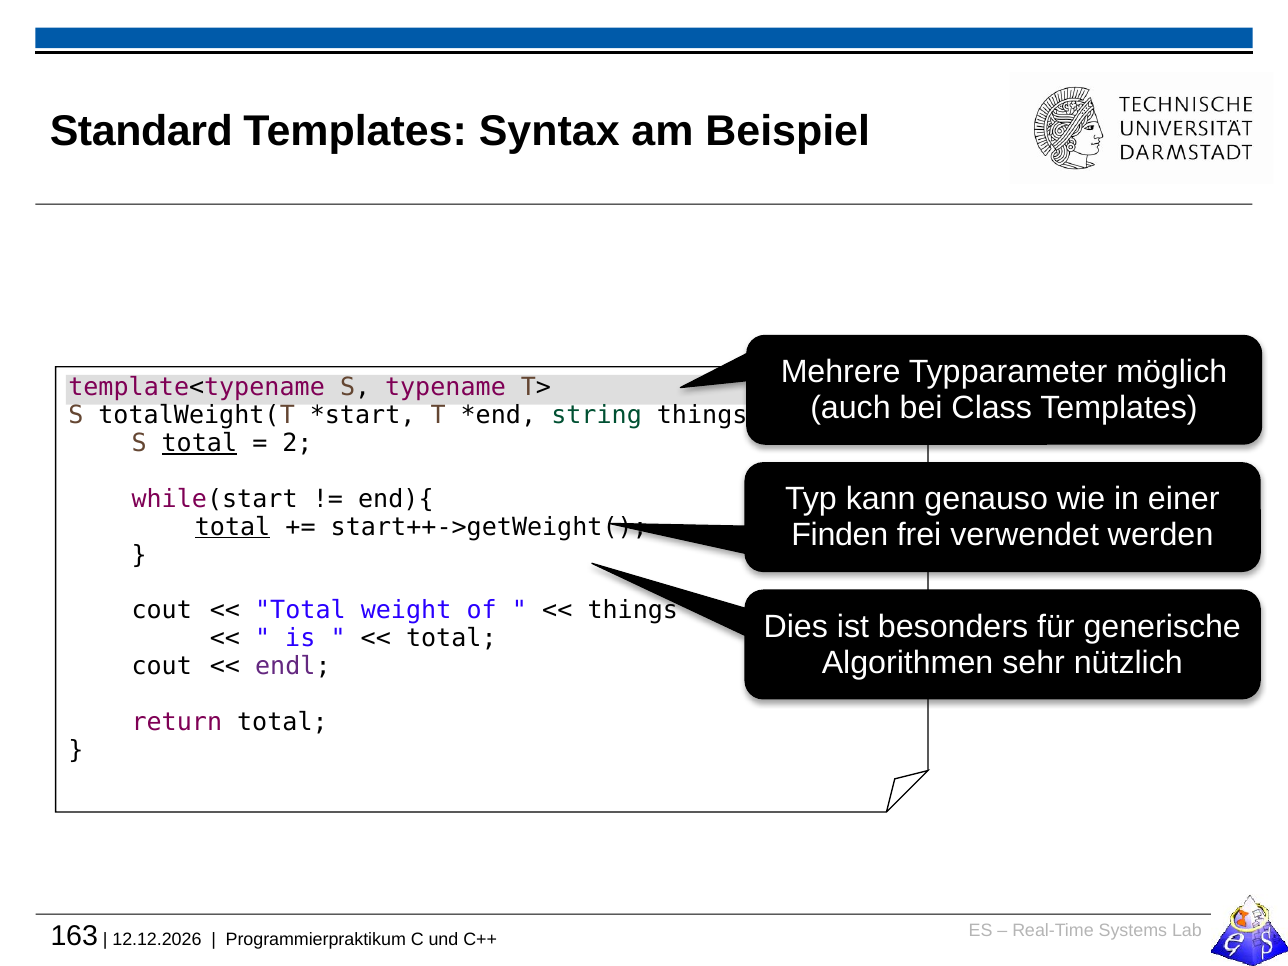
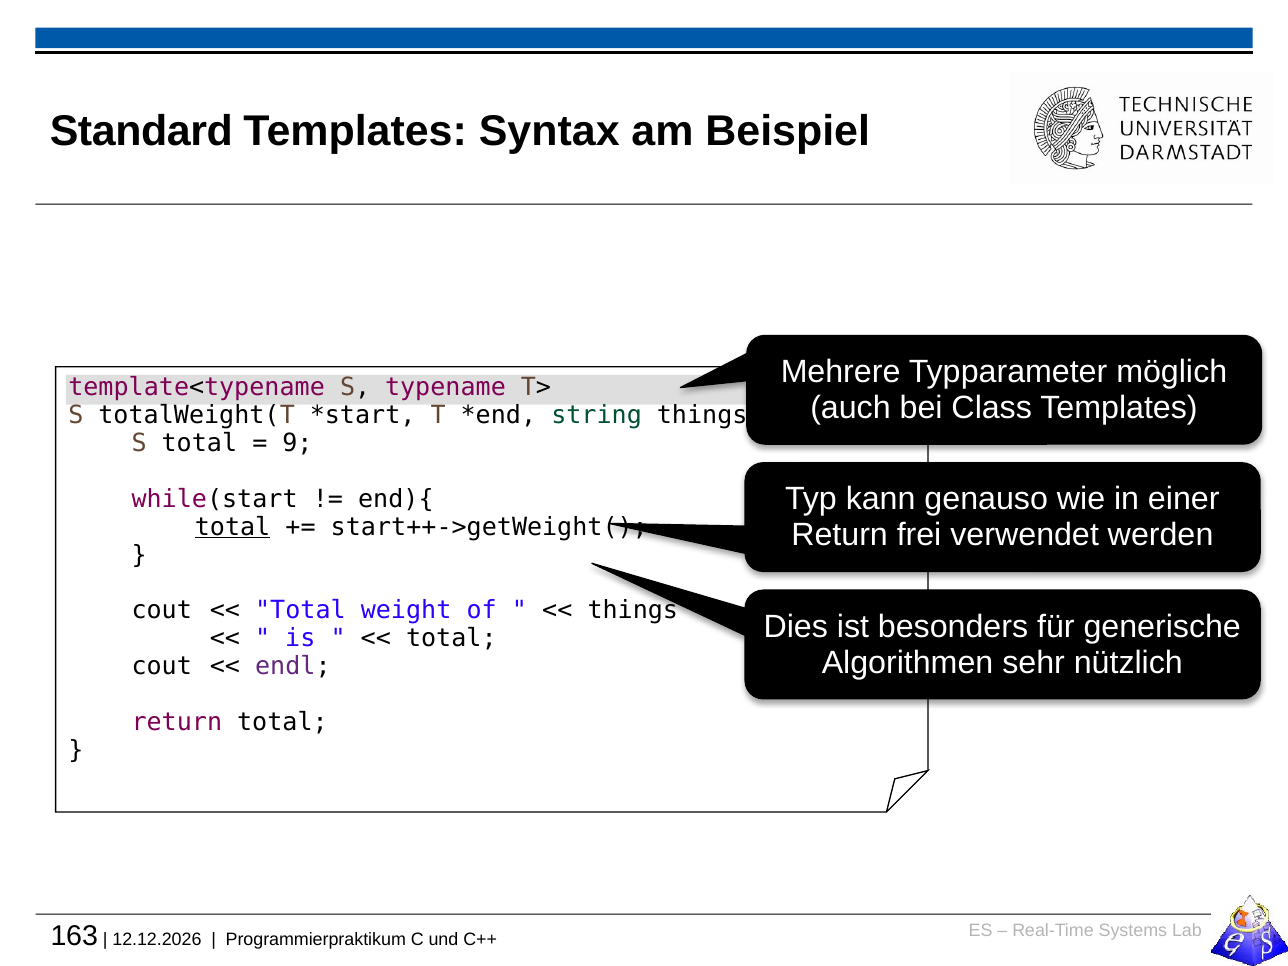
total at (199, 443) underline: present -> none
2: 2 -> 9
Finden at (840, 535): Finden -> Return
